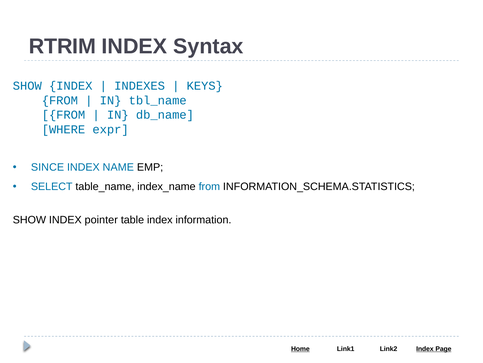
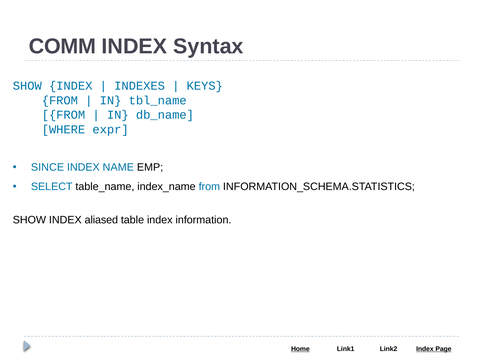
RTRIM: RTRIM -> COMM
pointer: pointer -> aliased
